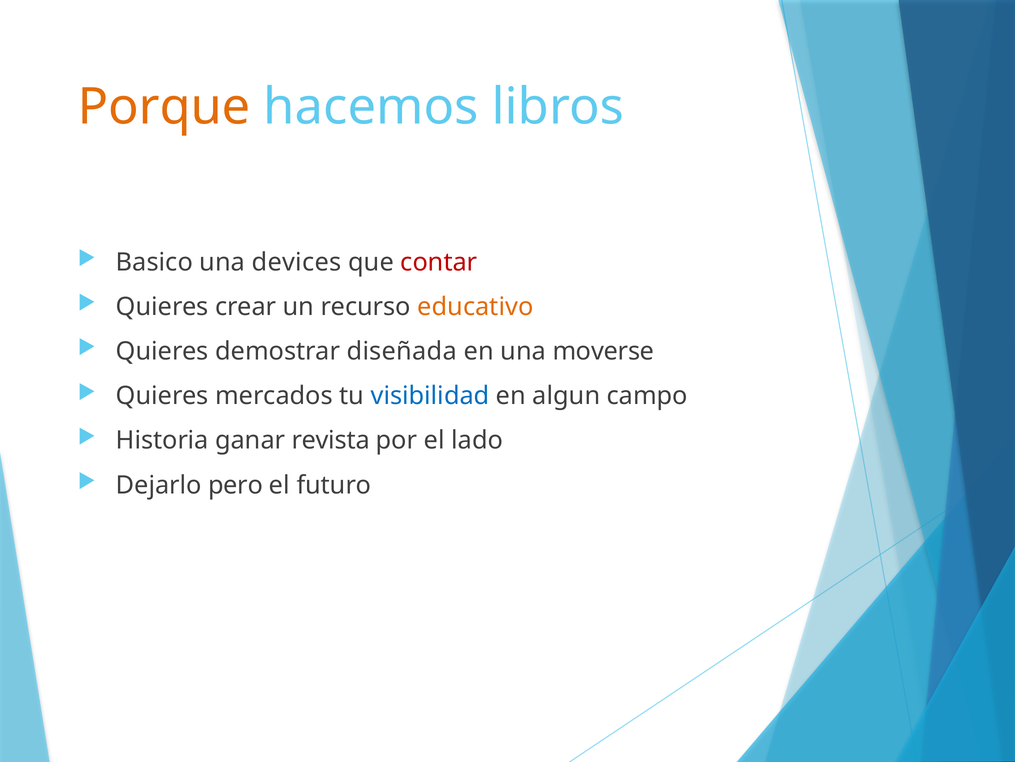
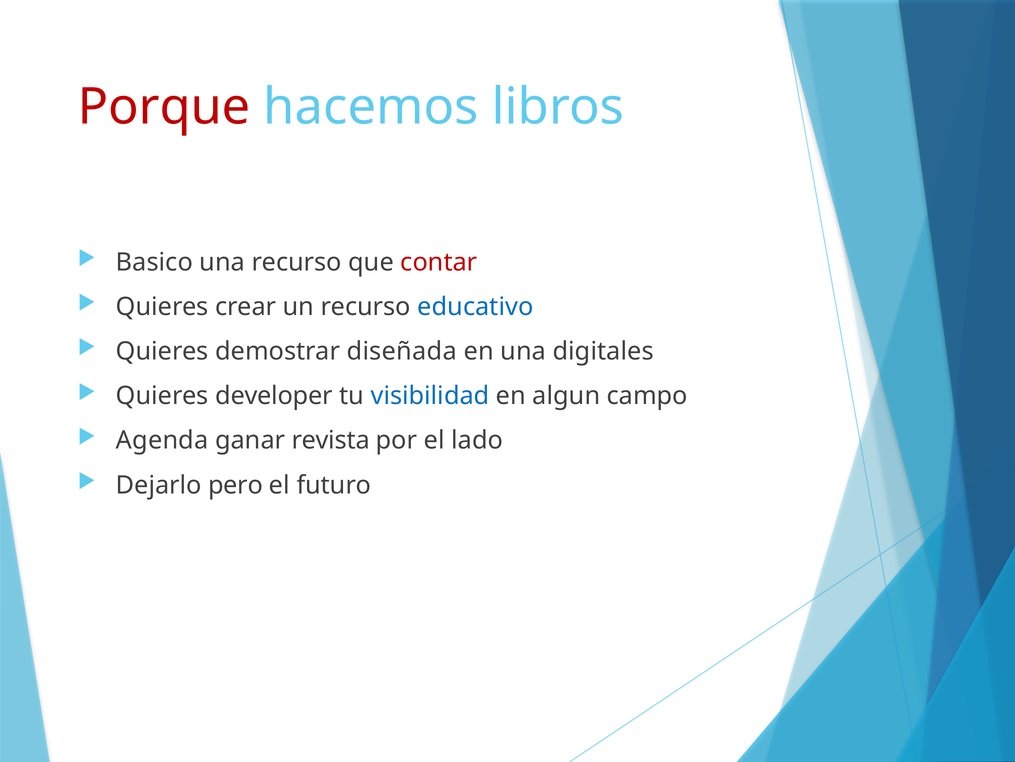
Porque colour: orange -> red
una devices: devices -> recurso
educativo colour: orange -> blue
moverse: moverse -> digitales
mercados: mercados -> developer
Historia: Historia -> Agenda
